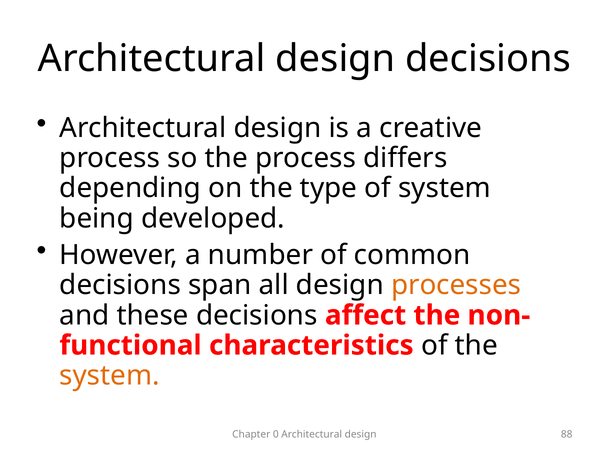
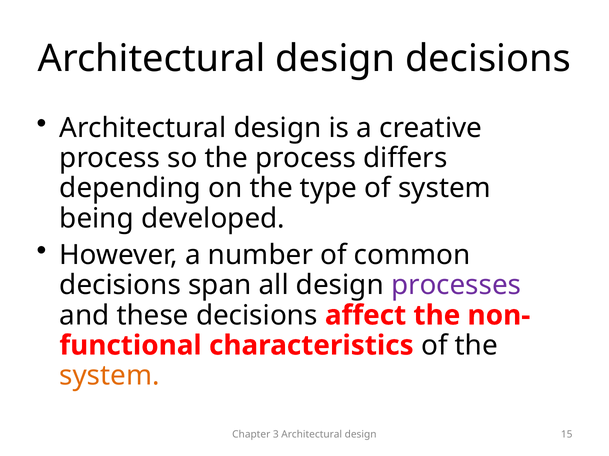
processes colour: orange -> purple
0: 0 -> 3
88: 88 -> 15
